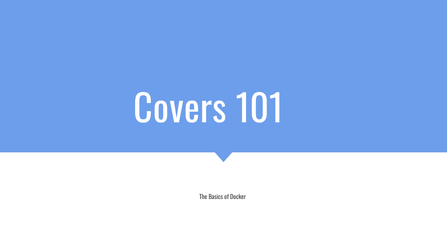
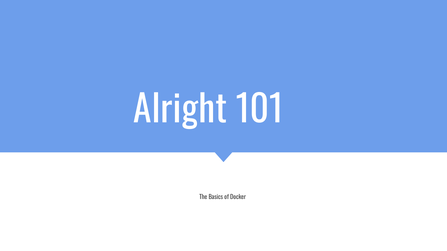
Covers: Covers -> Alright
